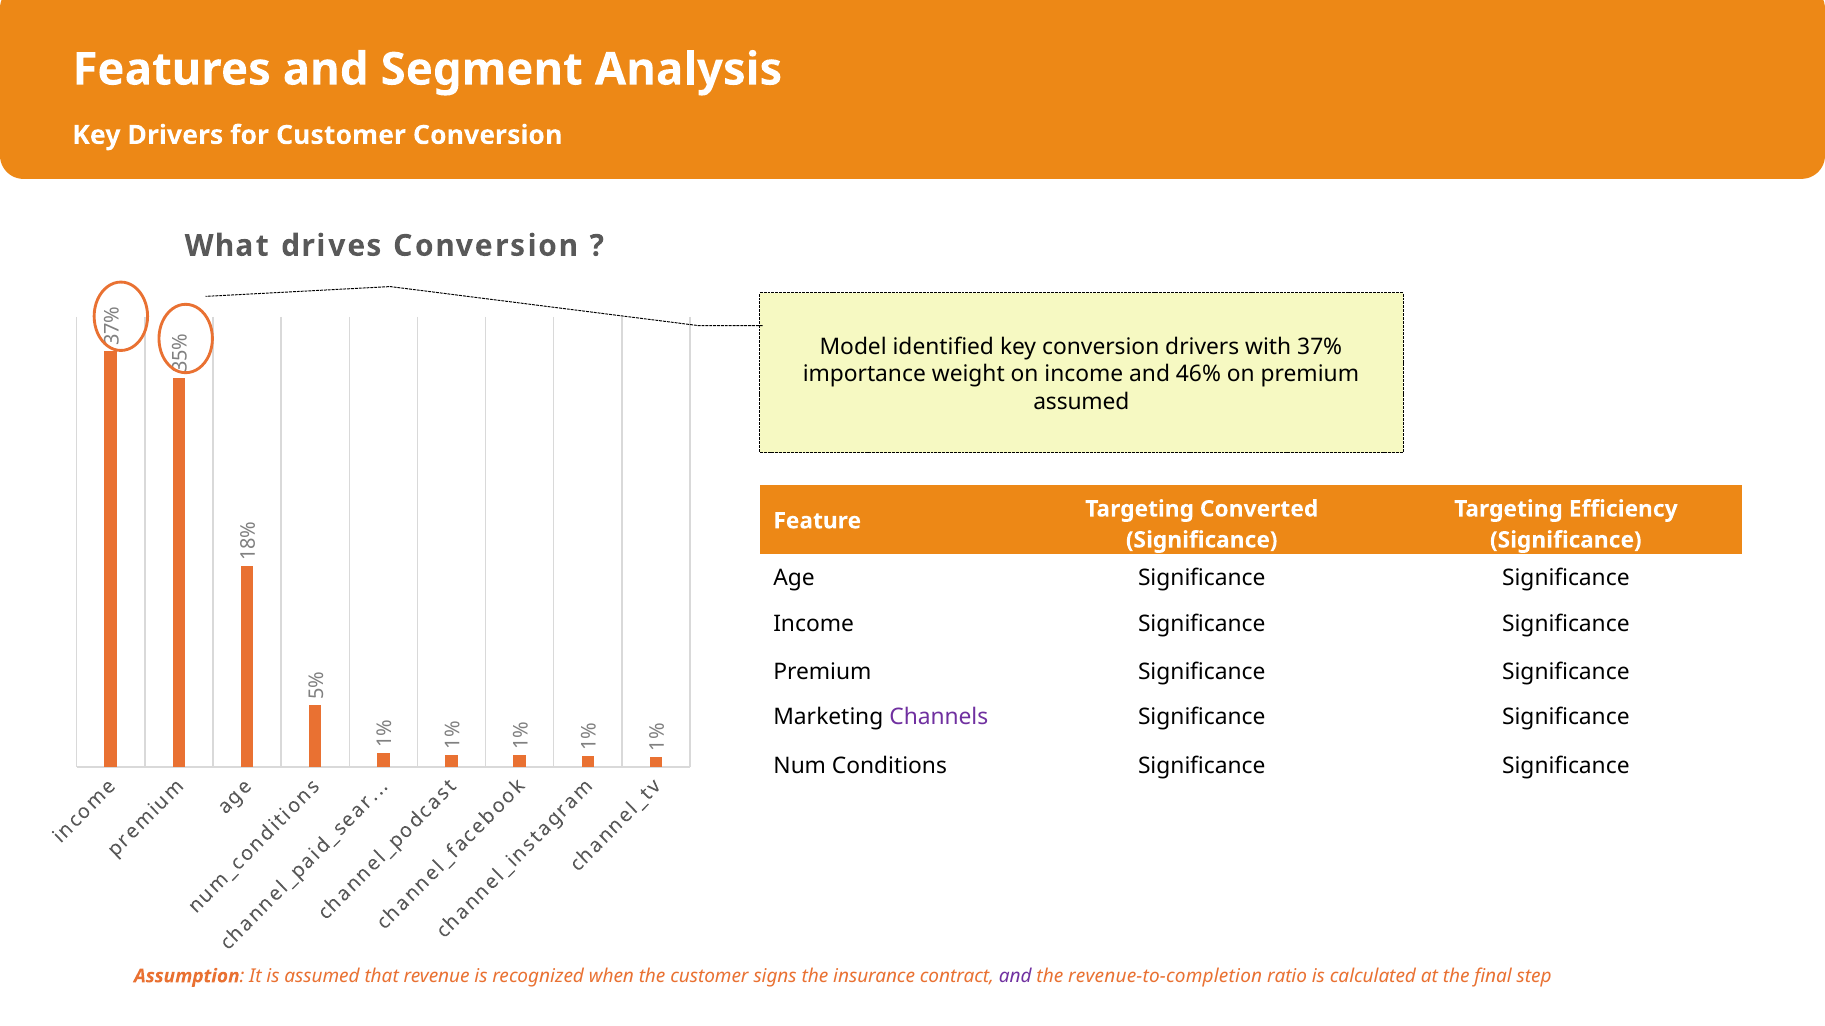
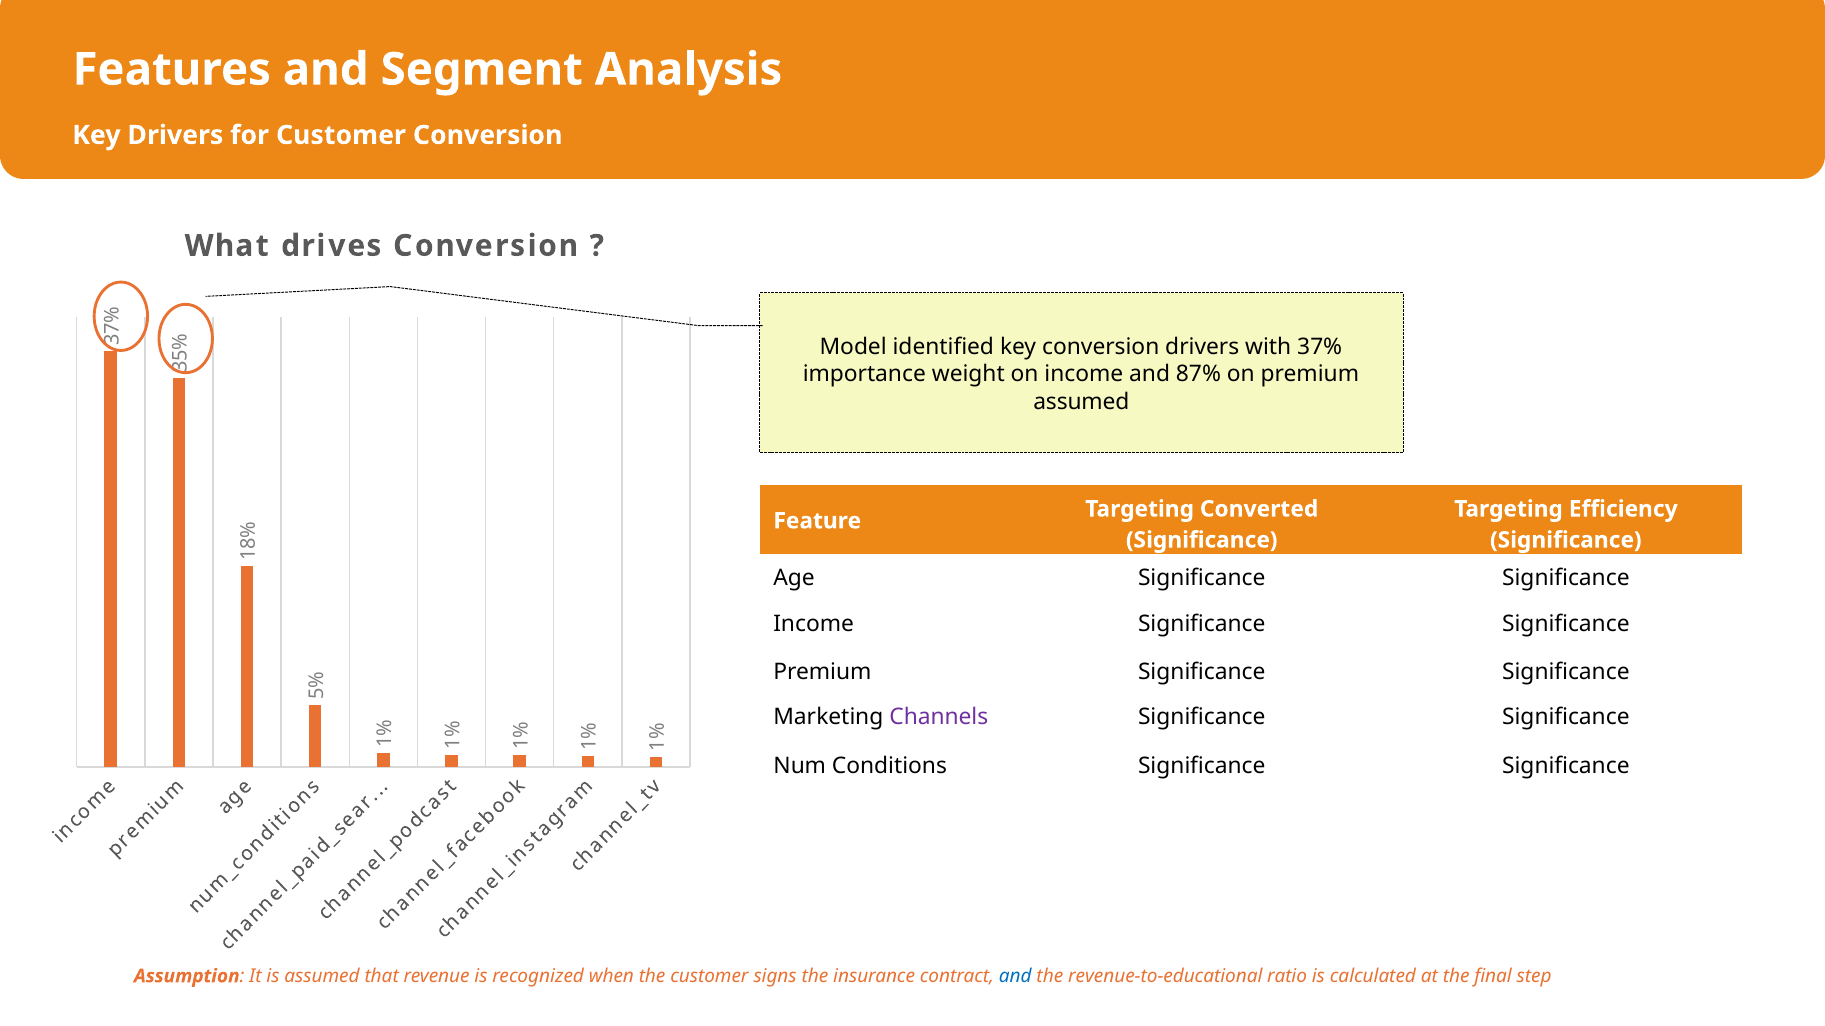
46%: 46% -> 87%
and at (1015, 977) colour: purple -> blue
revenue-to-completion: revenue-to-completion -> revenue-to-educational
